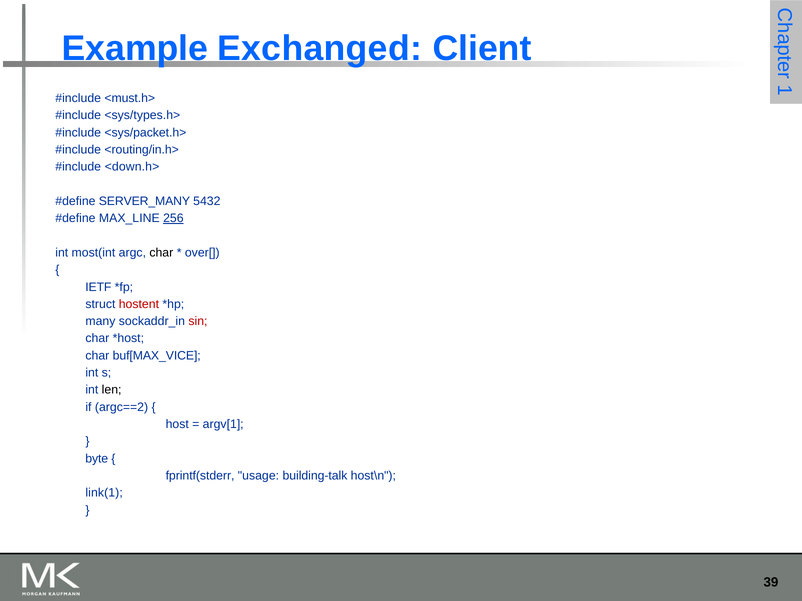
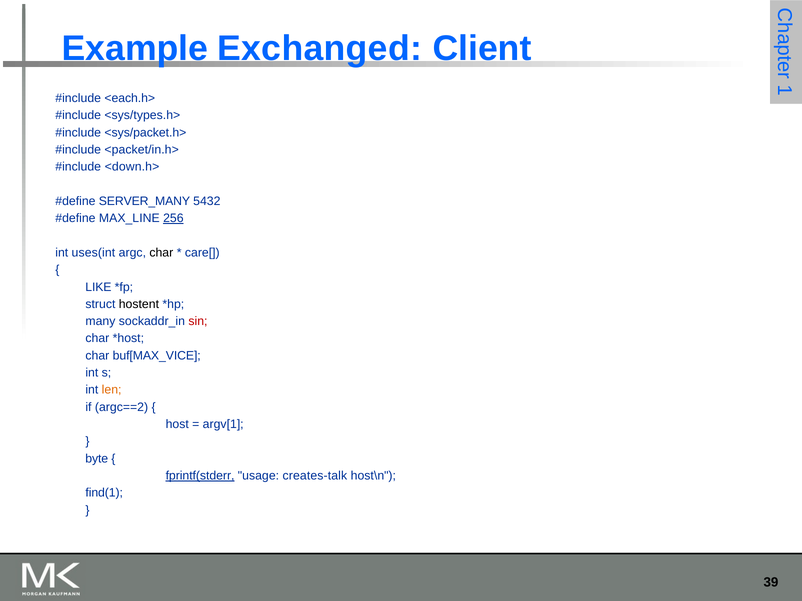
<must.h>: <must.h> -> <each.h>
<routing/in.h>: <routing/in.h> -> <packet/in.h>
most(int: most(int -> uses(int
over[: over[ -> care[
IETF: IETF -> LIKE
hostent colour: red -> black
len colour: black -> orange
fprintf(stderr underline: none -> present
building-talk: building-talk -> creates-talk
link(1: link(1 -> find(1
